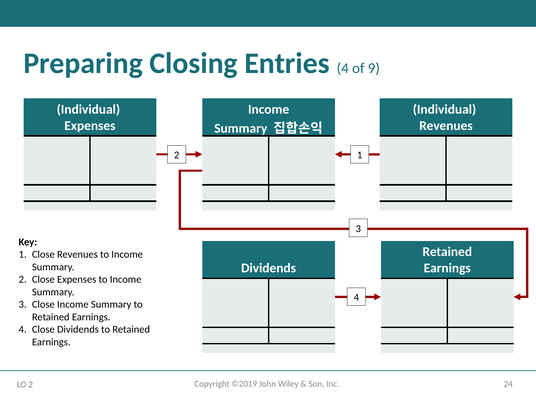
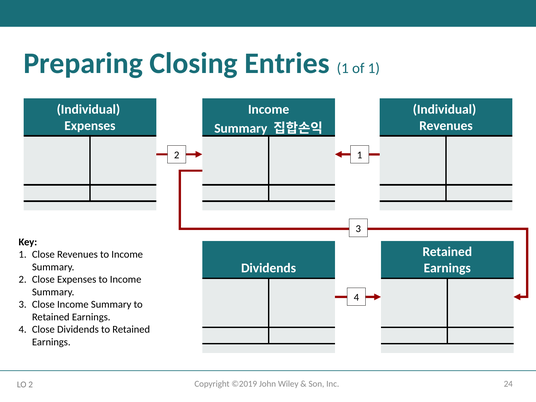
Entries 4: 4 -> 1
of 9: 9 -> 1
